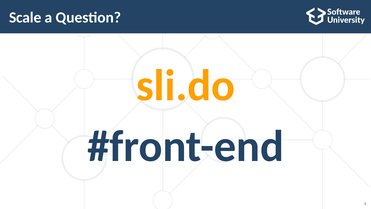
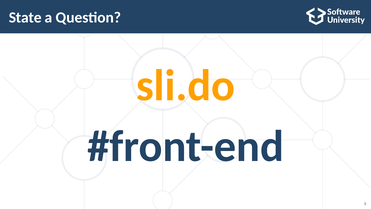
Scale: Scale -> State
